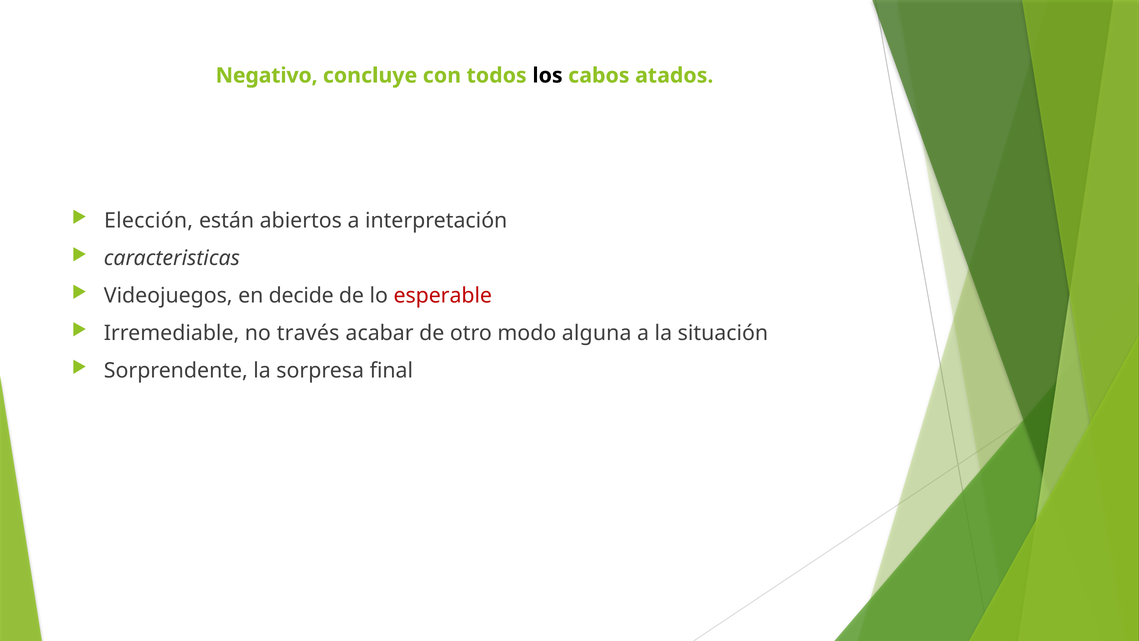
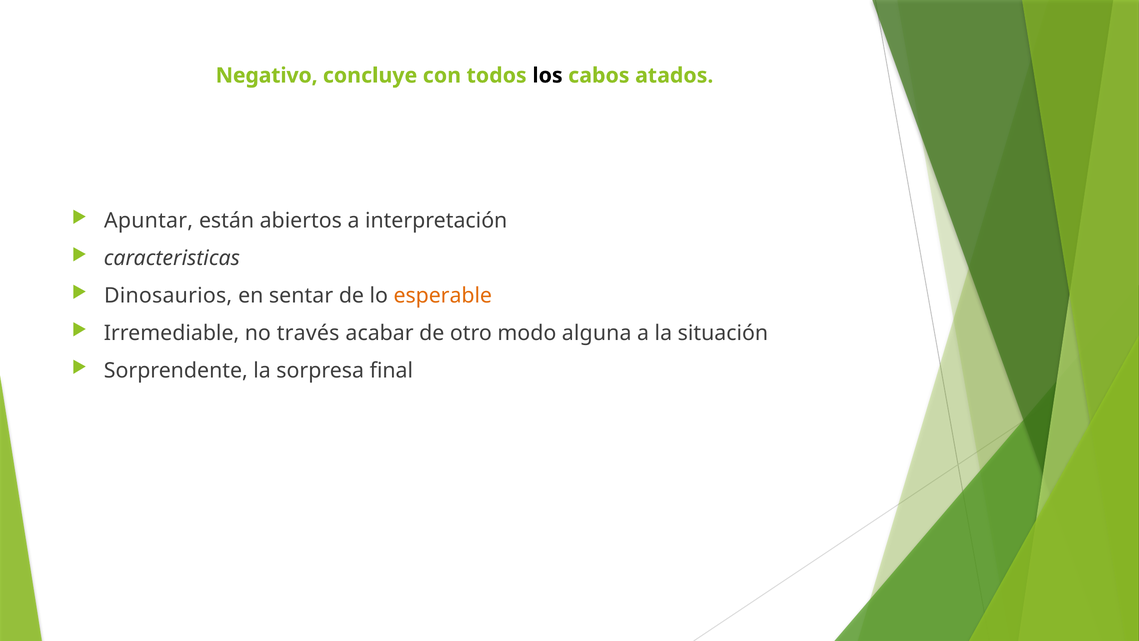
Elección: Elección -> Apuntar
Videojuegos: Videojuegos -> Dinosaurios
decide: decide -> sentar
esperable colour: red -> orange
